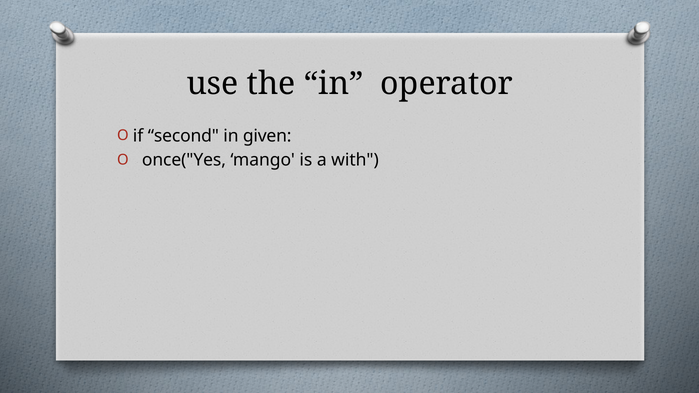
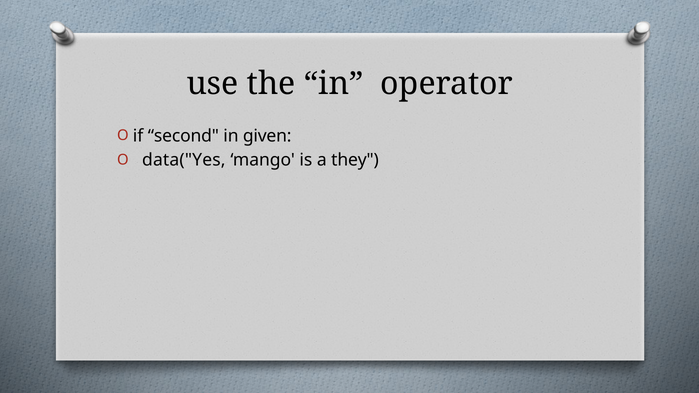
once("Yes: once("Yes -> data("Yes
with: with -> they
